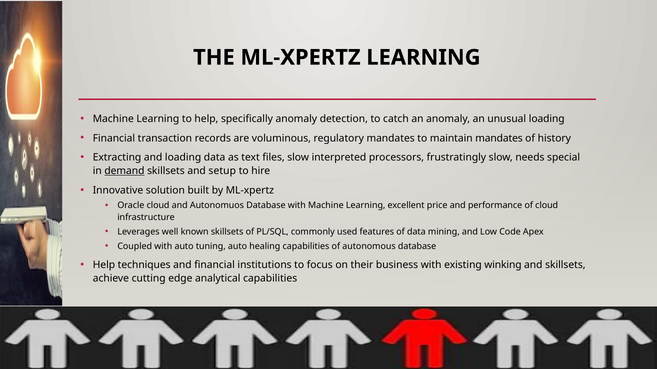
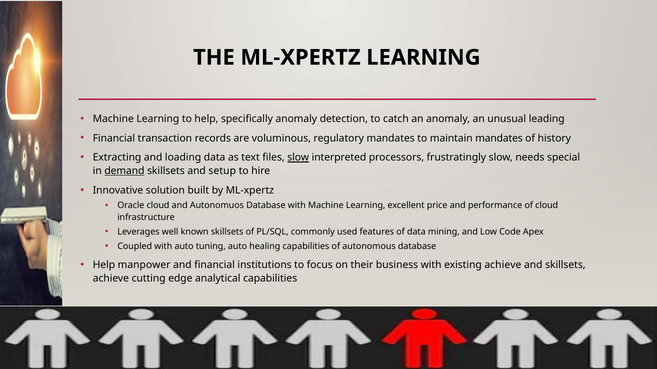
unusual loading: loading -> leading
slow at (298, 158) underline: none -> present
techniques: techniques -> manpower
existing winking: winking -> achieve
